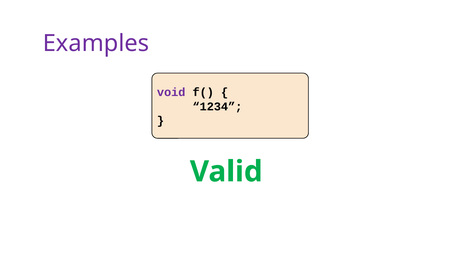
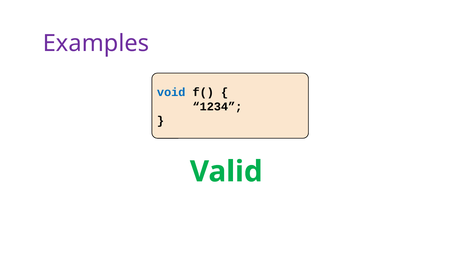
void colour: purple -> blue
